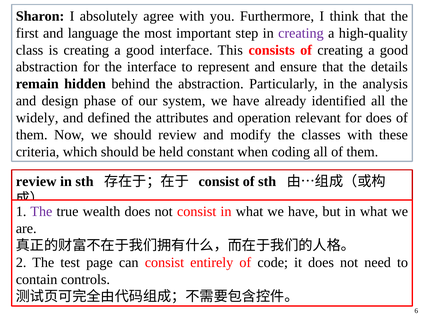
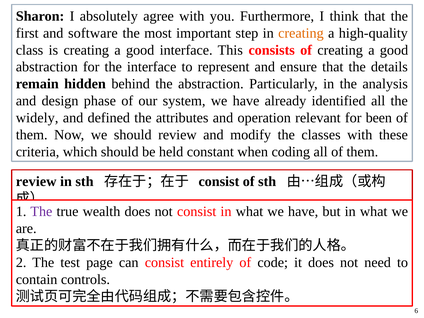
language: language -> software
creating at (301, 33) colour: purple -> orange
for does: does -> been
